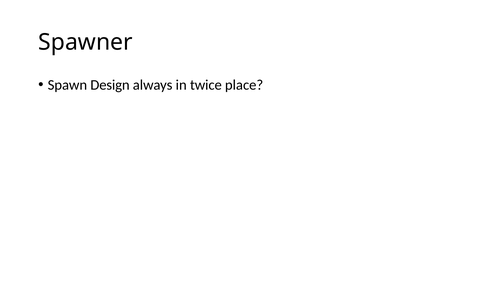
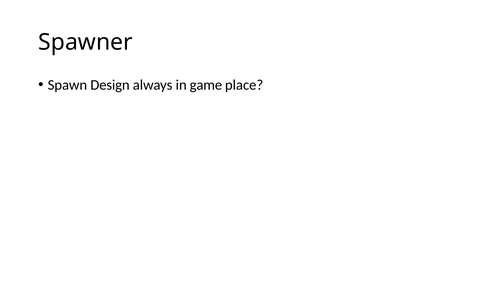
twice: twice -> game
